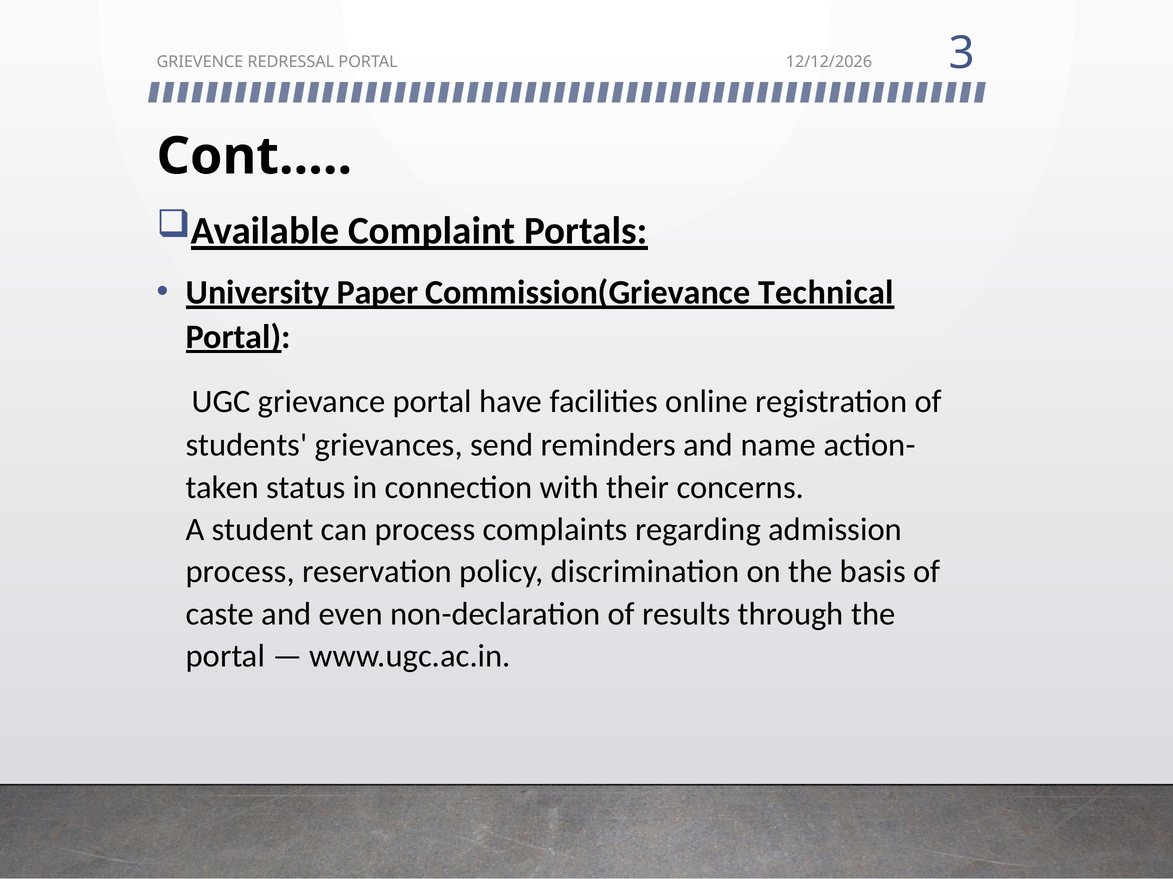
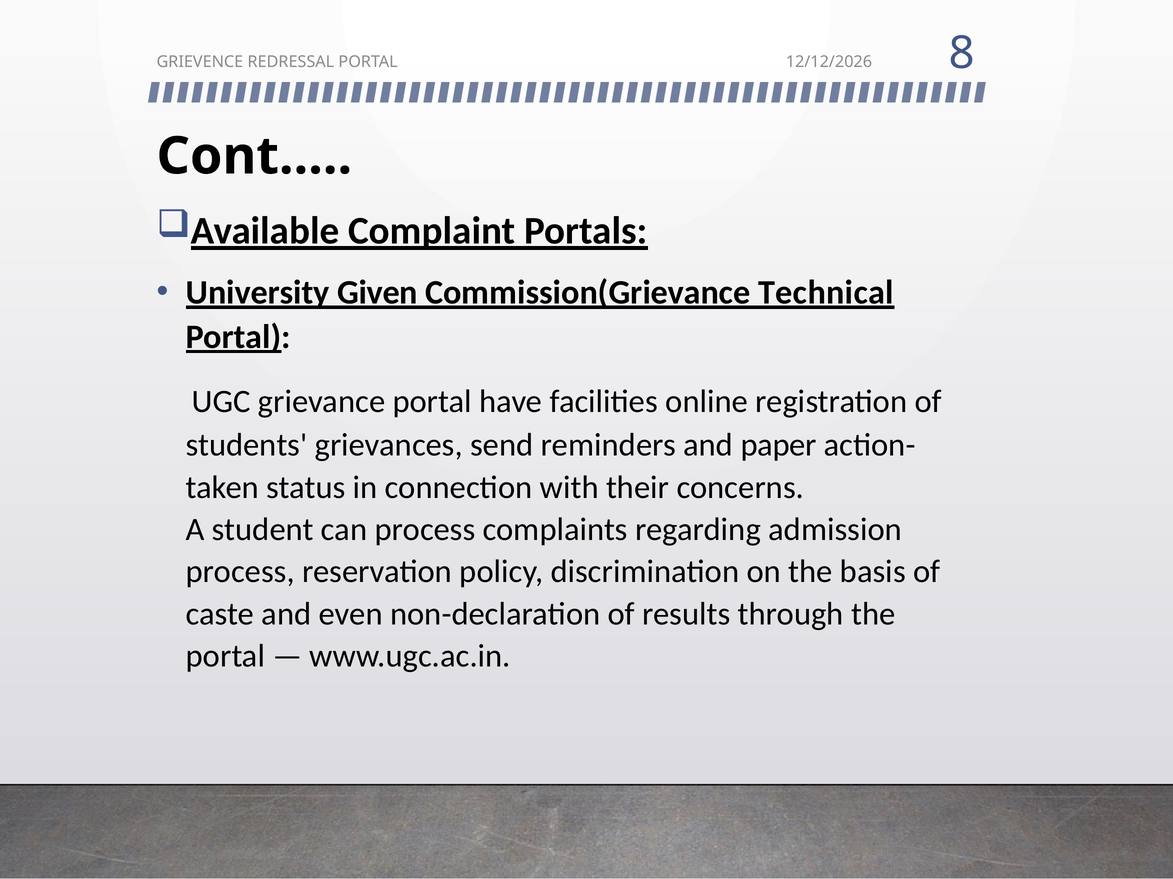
3: 3 -> 8
Paper: Paper -> Given
name: name -> paper
